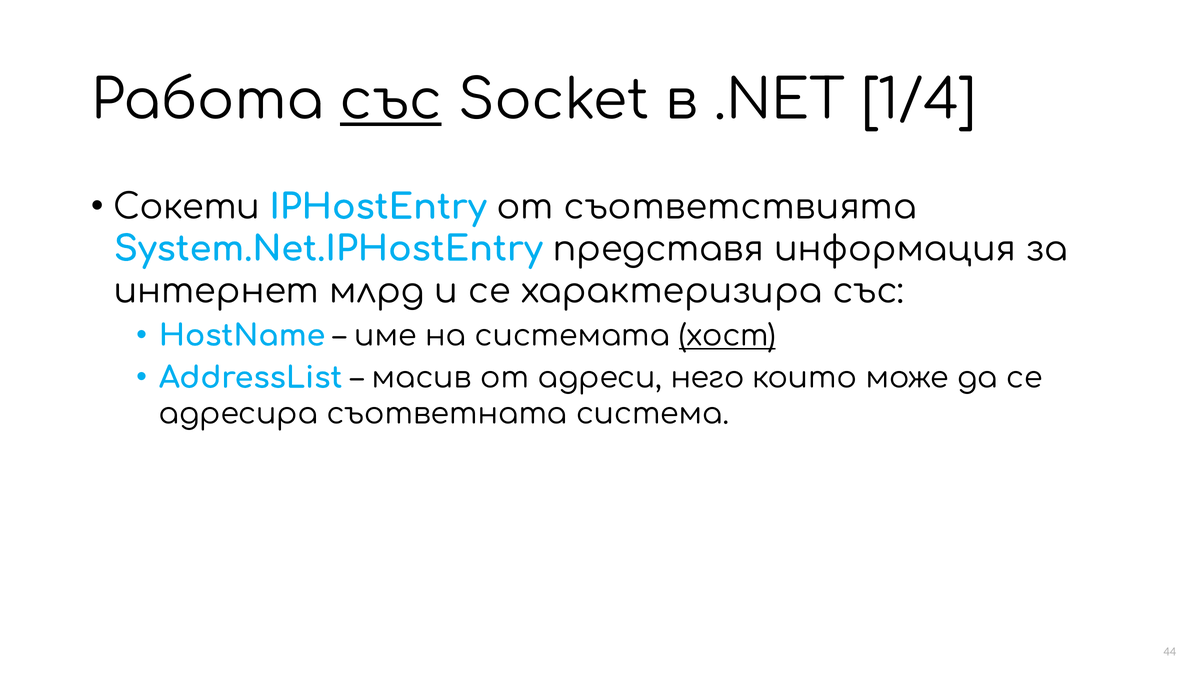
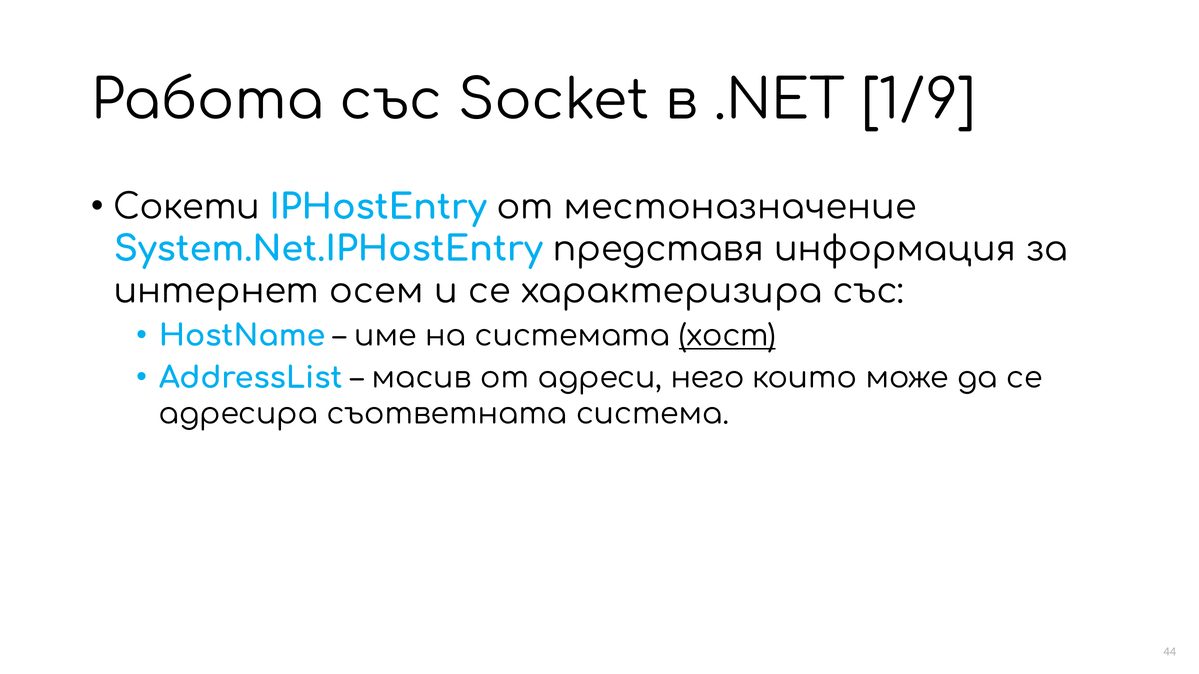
със at (391, 101) underline: present -> none
1/4: 1/4 -> 1/9
съответствията: съответствията -> местоназначение
млрд: млрд -> осем
